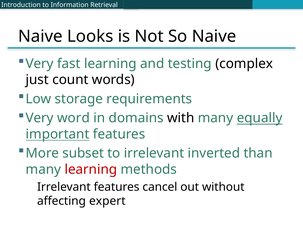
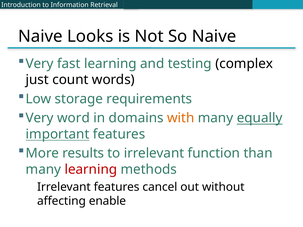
with colour: black -> orange
subset: subset -> results
inverted: inverted -> function
expert: expert -> enable
